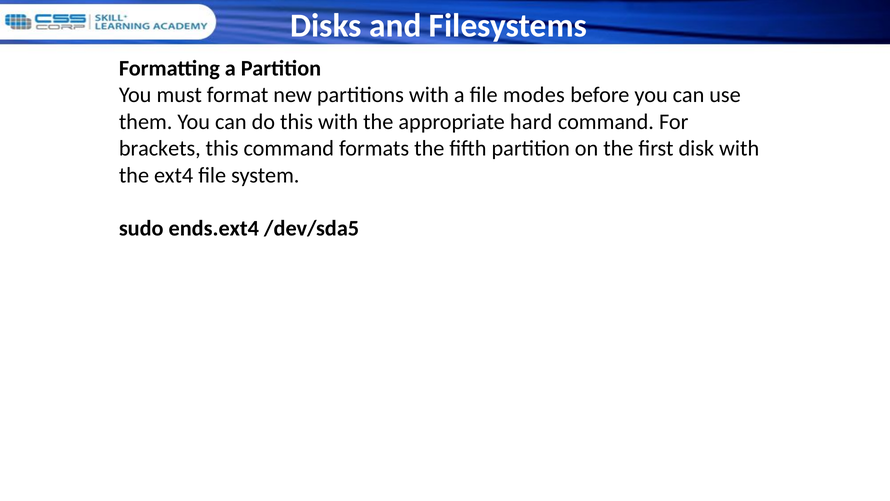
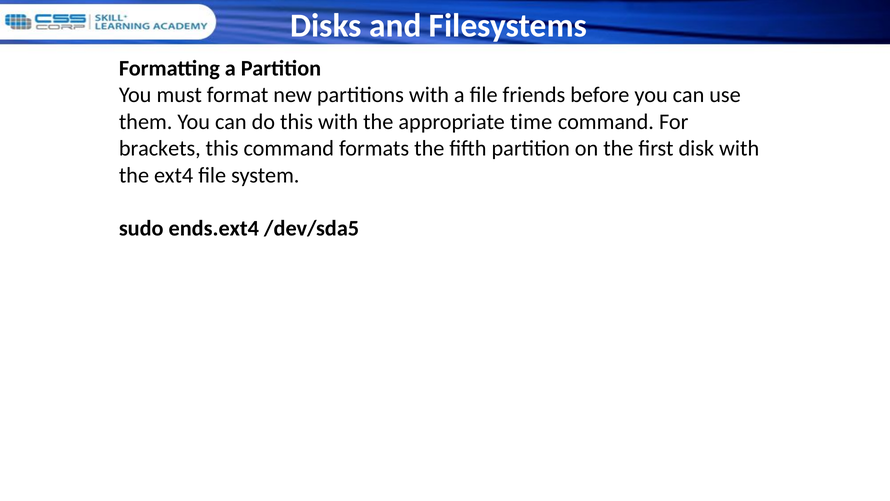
modes: modes -> friends
hard: hard -> time
